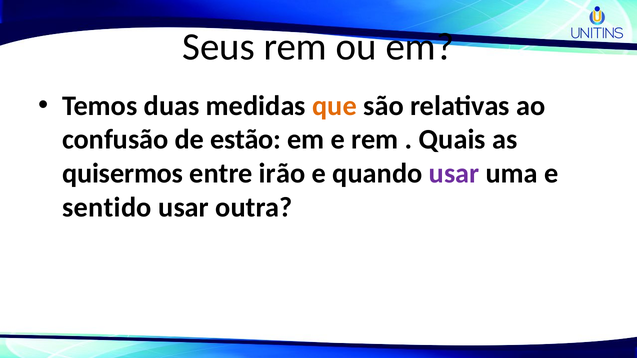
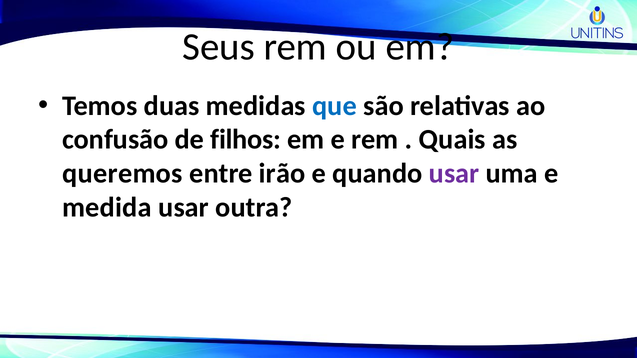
que colour: orange -> blue
estão: estão -> filhos
quisermos: quisermos -> queremos
sentido: sentido -> medida
